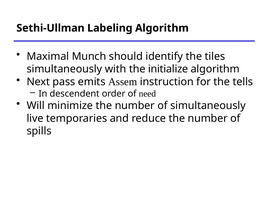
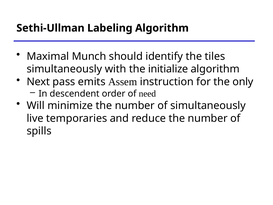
tells: tells -> only
